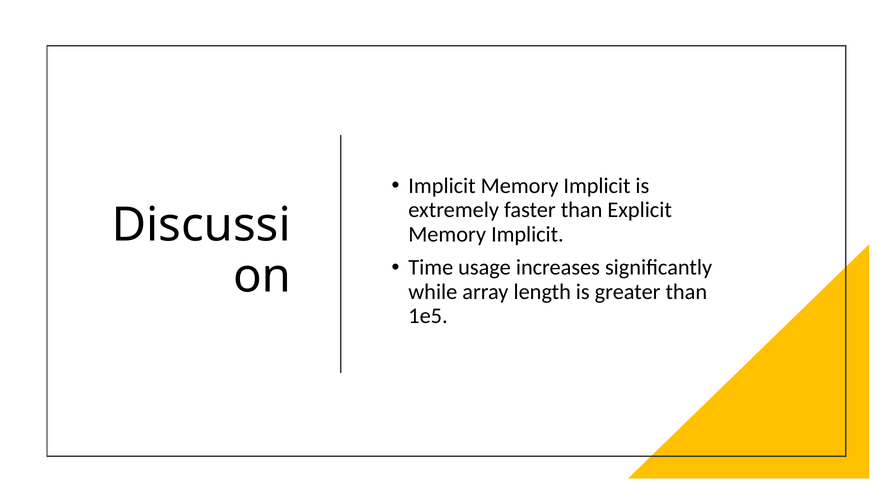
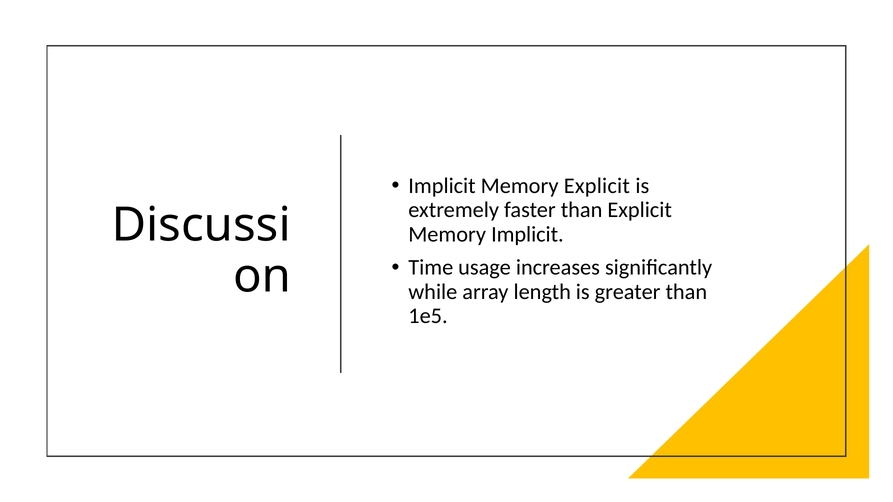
Implicit Memory Implicit: Implicit -> Explicit
